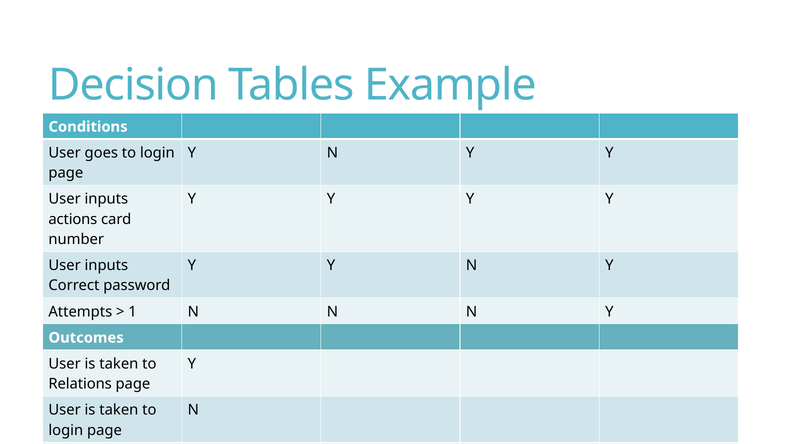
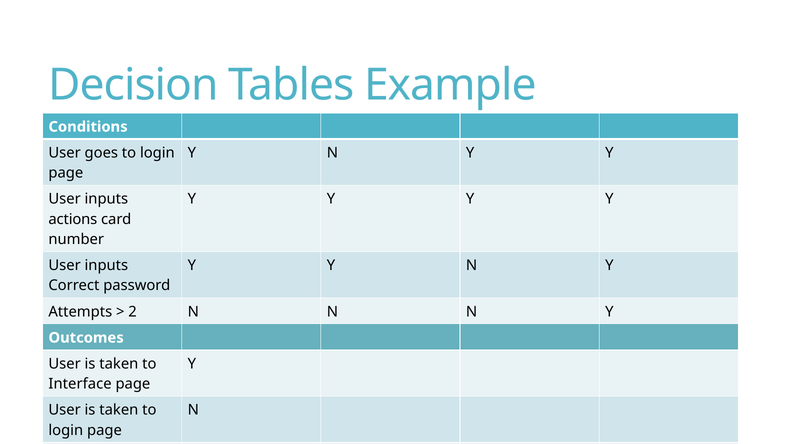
1: 1 -> 2
Relations: Relations -> Interface
